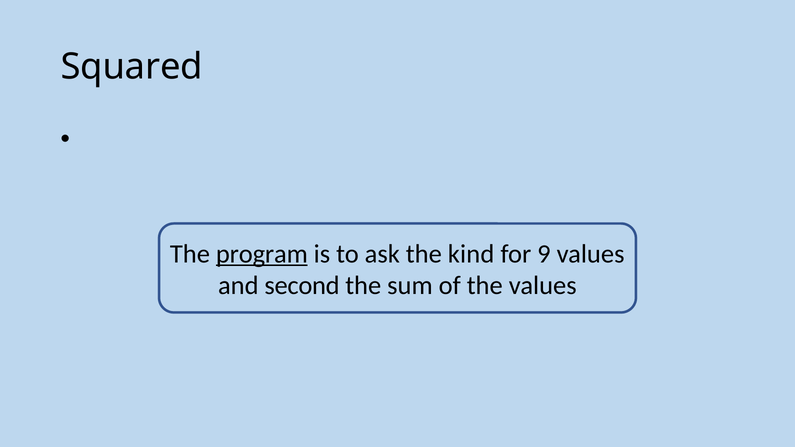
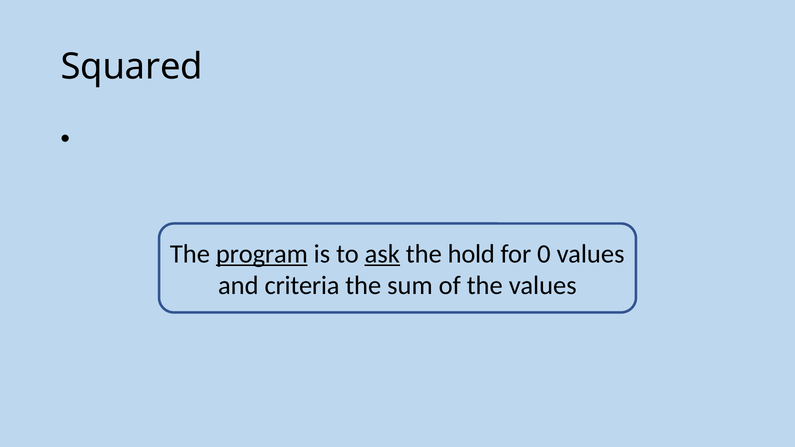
ask underline: none -> present
kind: kind -> hold
9: 9 -> 0
second: second -> criteria
